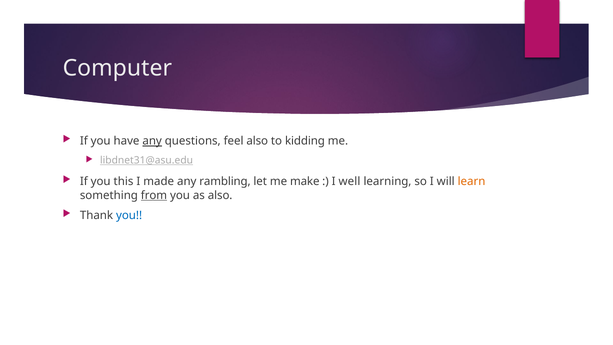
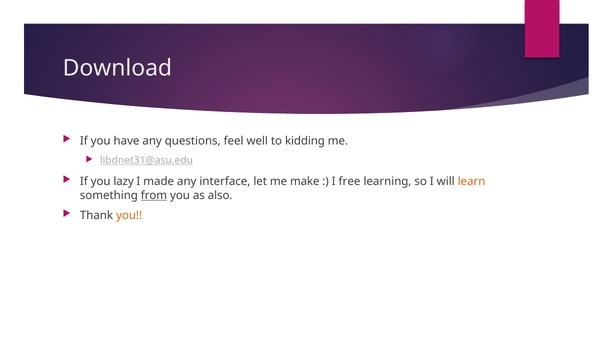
Computer: Computer -> Download
any at (152, 141) underline: present -> none
feel also: also -> well
this: this -> lazy
rambling: rambling -> interface
well: well -> free
you at (129, 215) colour: blue -> orange
